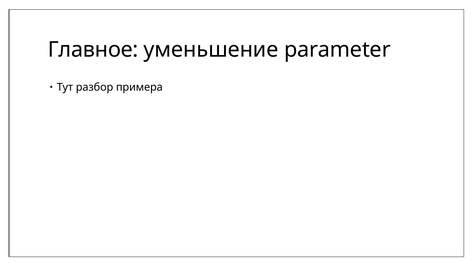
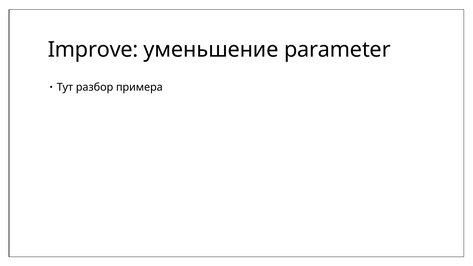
Главное: Главное -> Improve
